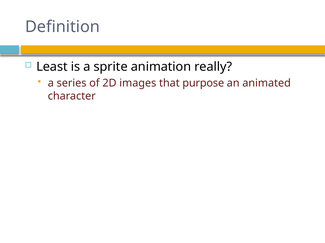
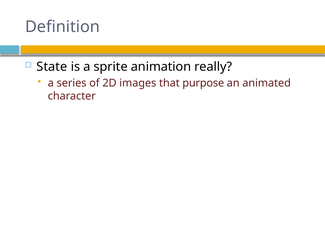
Least: Least -> State
